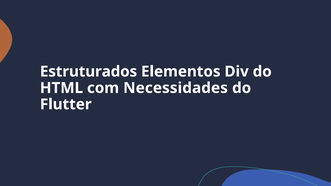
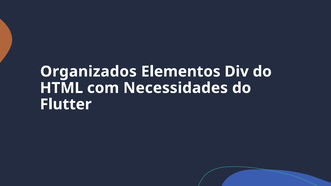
Estruturados: Estruturados -> Organizados
